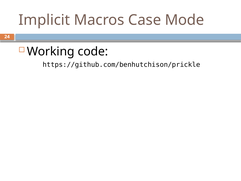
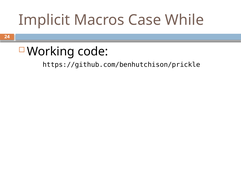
Mode: Mode -> While
